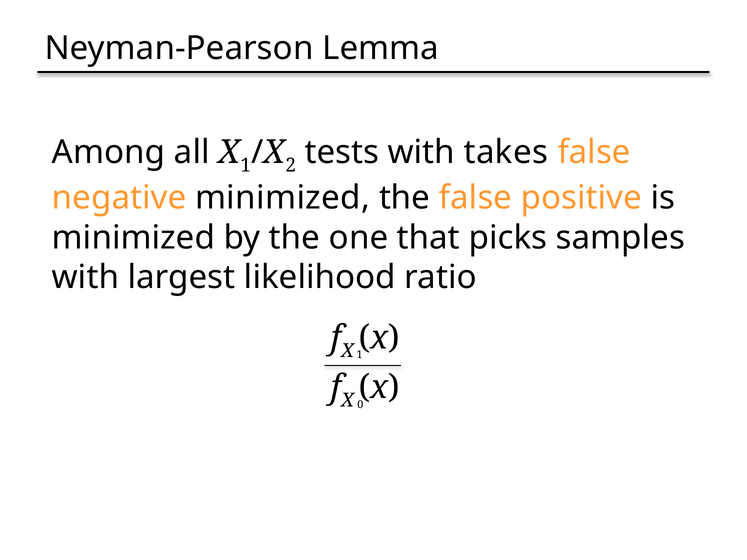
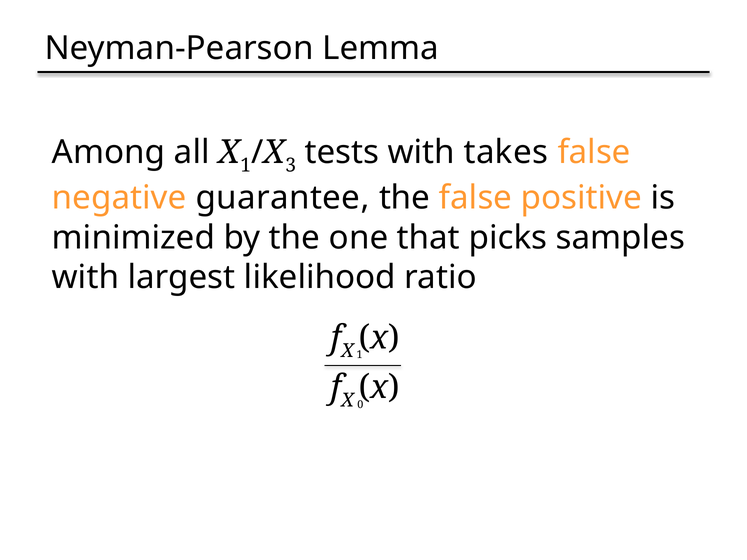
2: 2 -> 3
negative minimized: minimized -> guarantee
